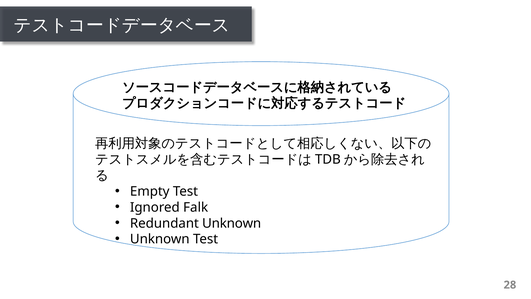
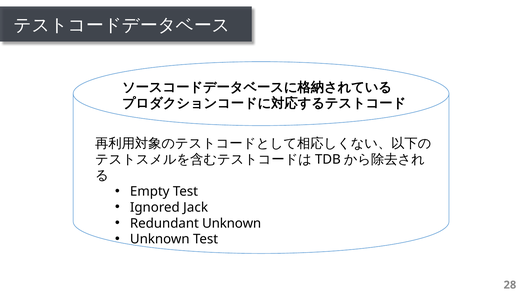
Falk: Falk -> Jack
